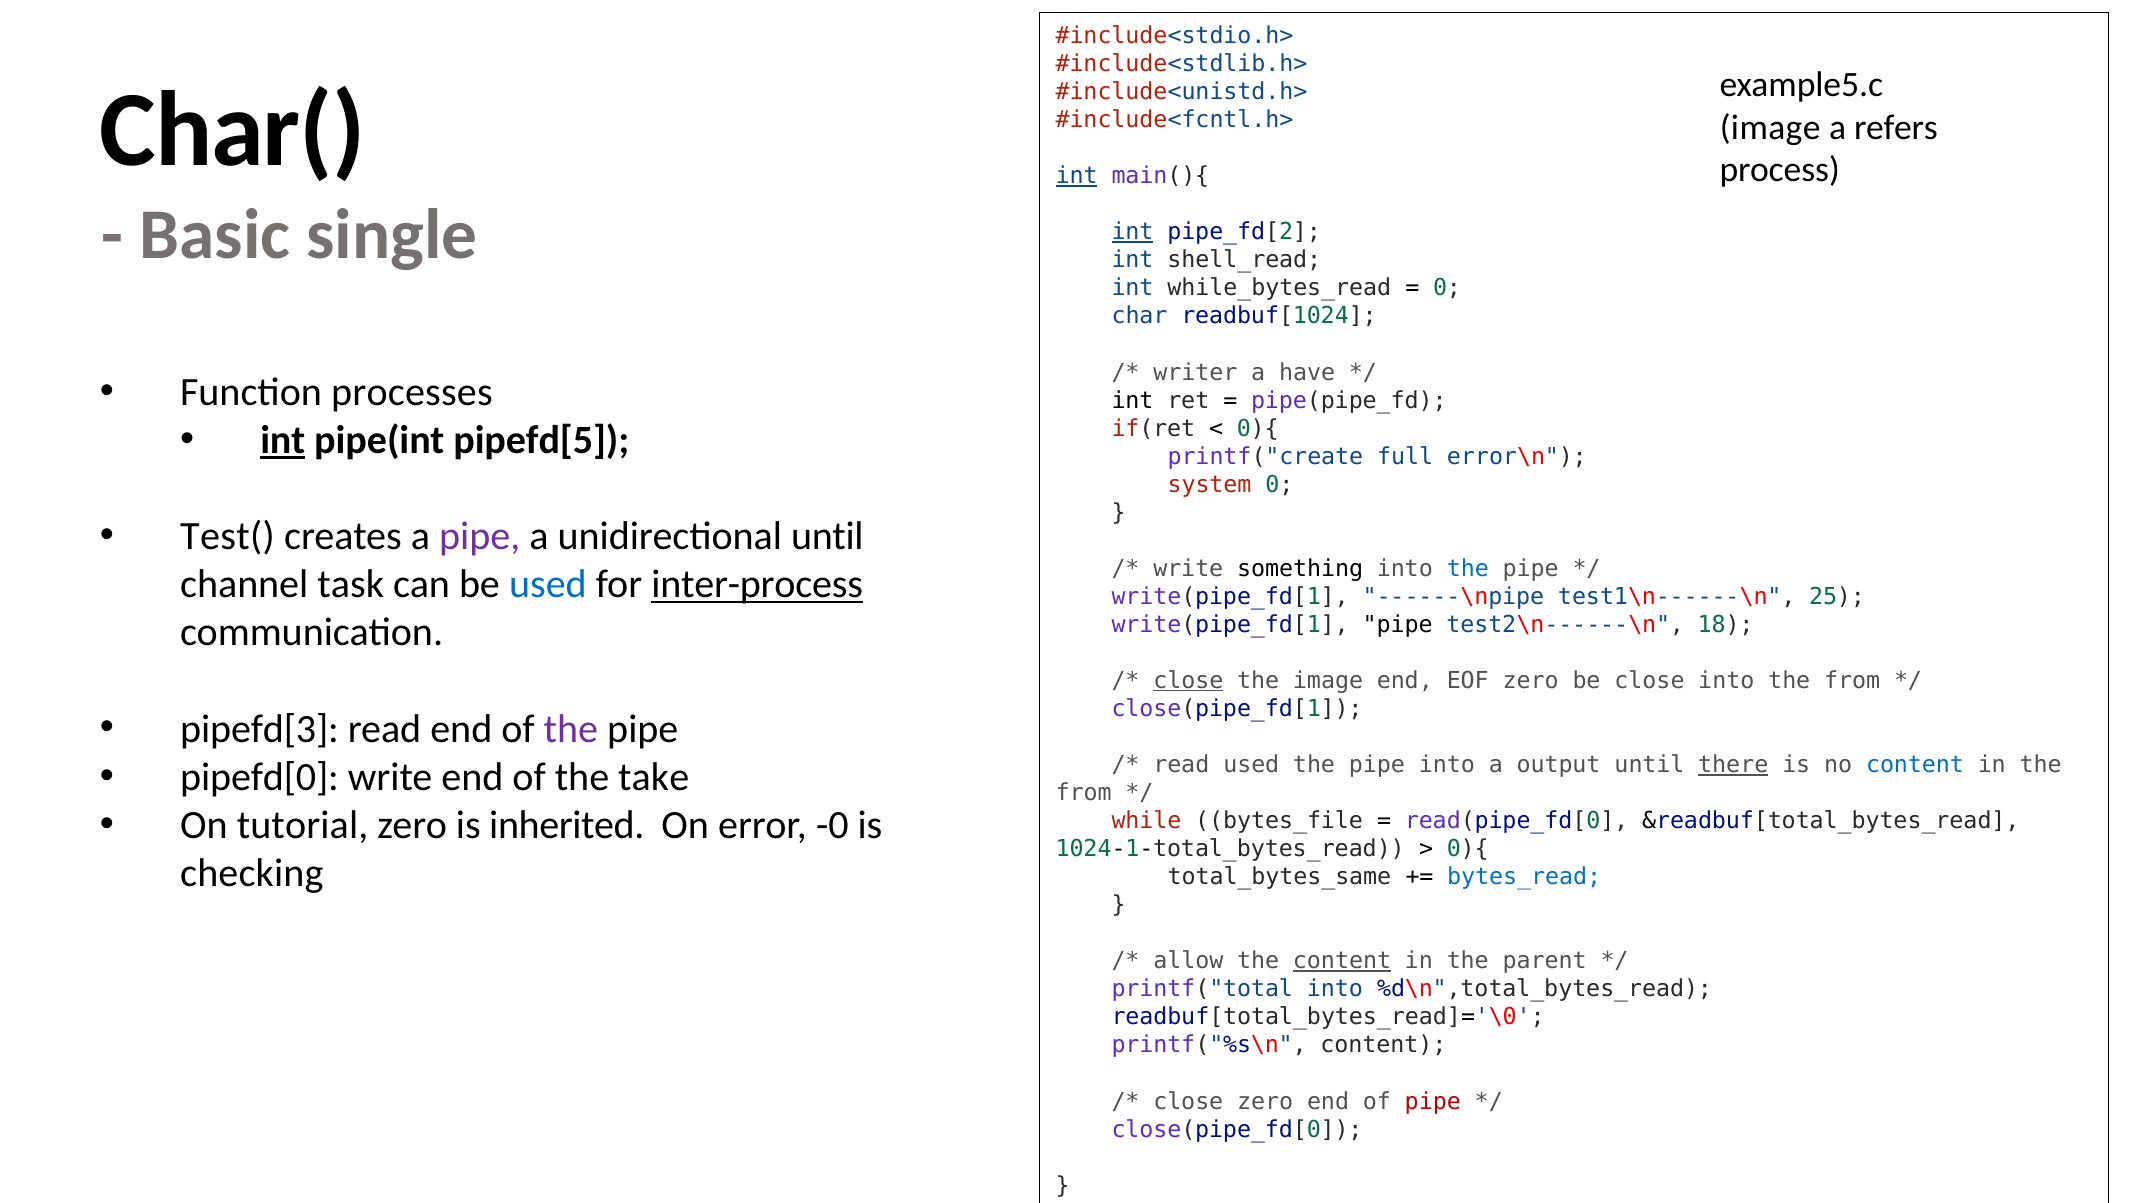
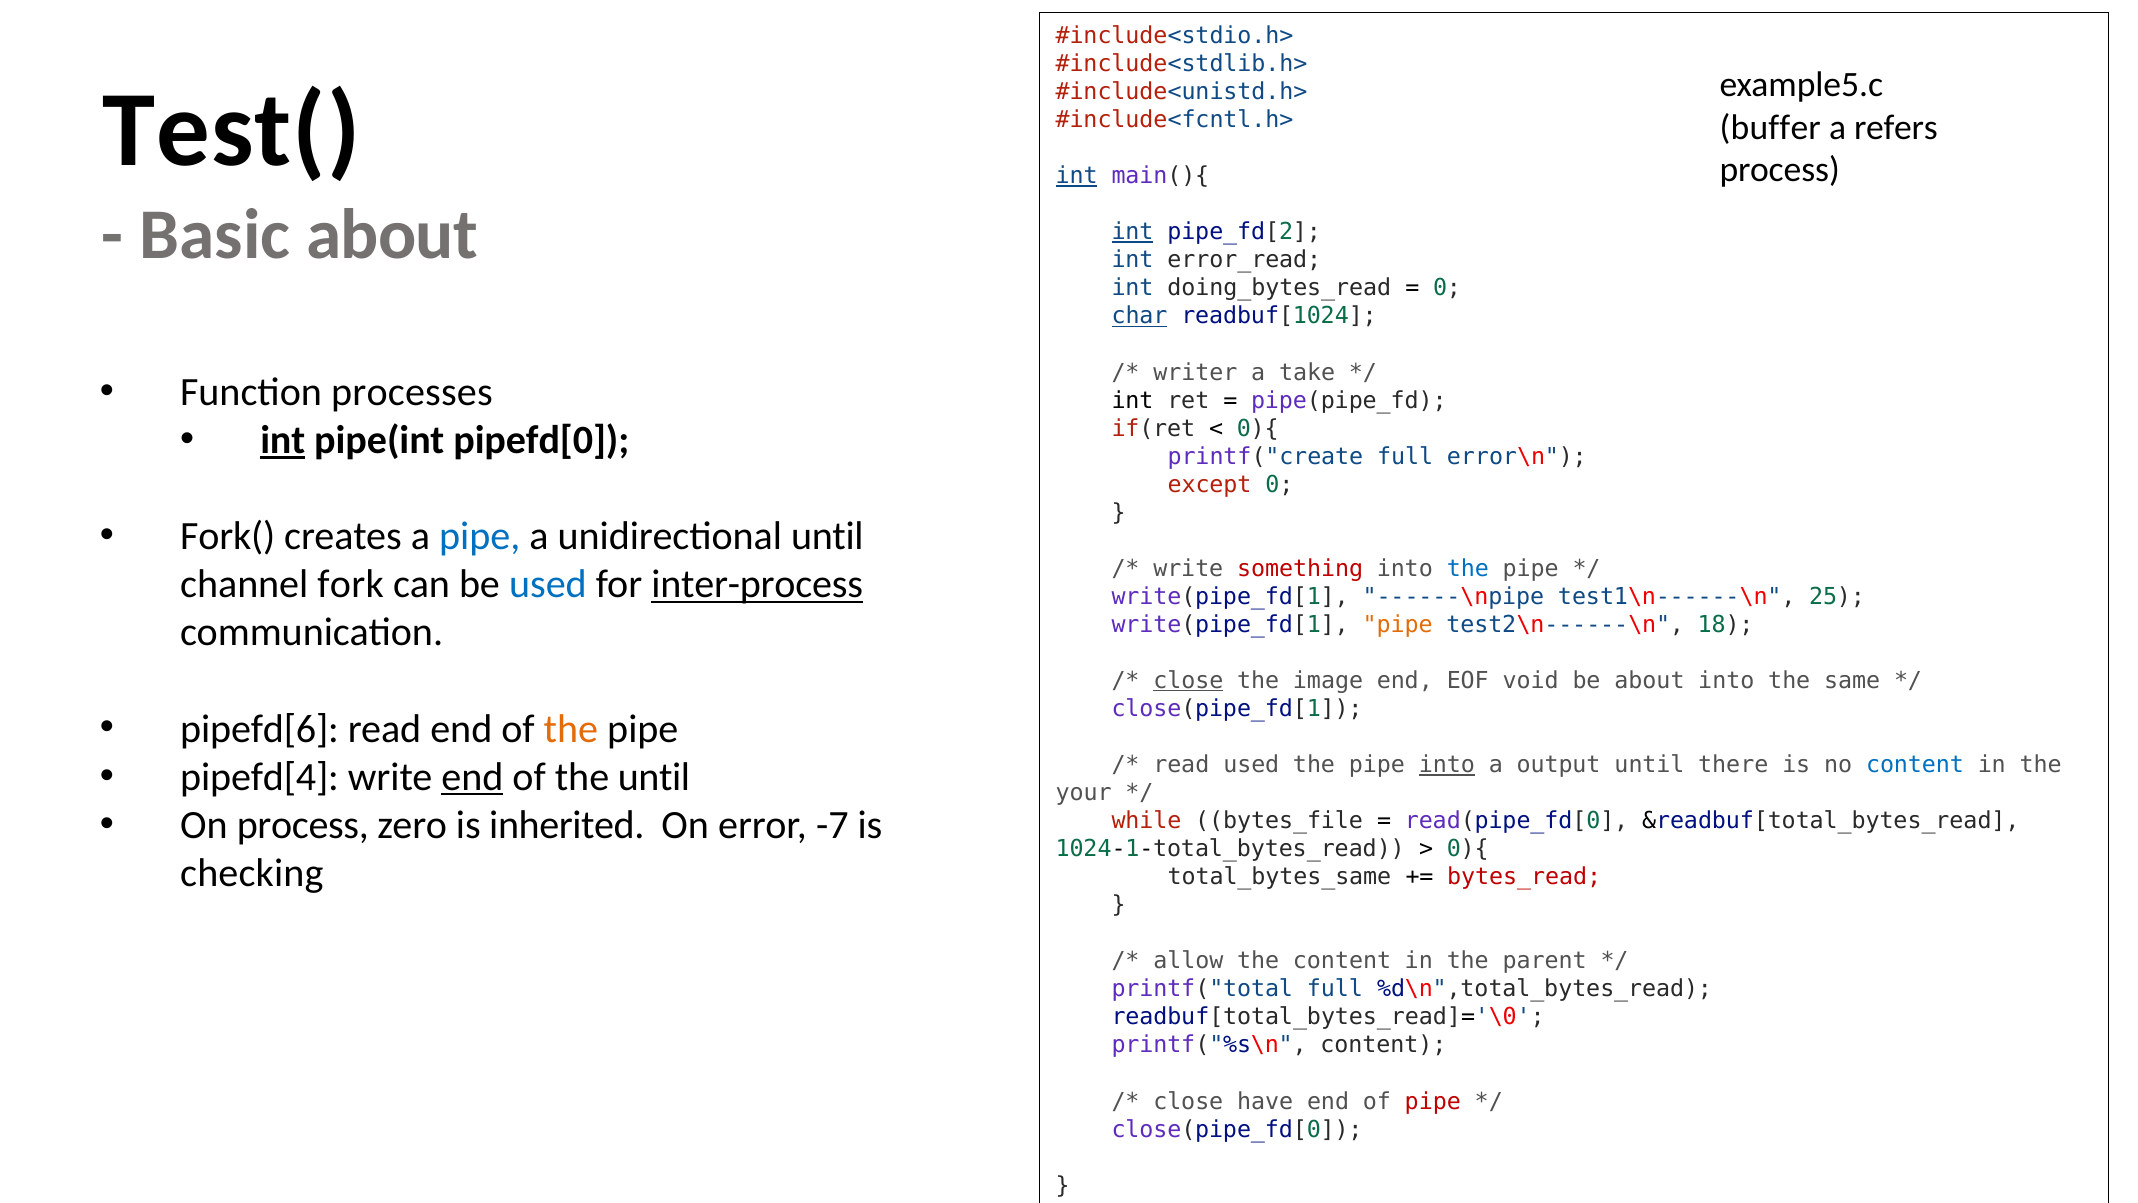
Char(: Char( -> Test(
image at (1770, 127): image -> buffer
Basic single: single -> about
shell_read: shell_read -> error_read
while_bytes_read: while_bytes_read -> doing_bytes_read
char underline: none -> present
have: have -> take
pipefd[5: pipefd[5 -> pipefd[0
system: system -> except
Test(: Test( -> Fork(
pipe at (480, 536) colour: purple -> blue
something colour: black -> red
task: task -> fork
pipe at (1398, 624) colour: black -> orange
EOF zero: zero -> void
be close: close -> about
into the from: from -> same
pipefd[3: pipefd[3 -> pipefd[6
the at (571, 729) colour: purple -> orange
into at (1447, 765) underline: none -> present
there underline: present -> none
pipefd[0: pipefd[0 -> pipefd[4
end at (472, 777) underline: none -> present
the take: take -> until
from at (1084, 793): from -> your
On tutorial: tutorial -> process
-0: -0 -> -7
bytes_read colour: blue -> red
content at (1342, 961) underline: present -> none
printf("total into: into -> full
close zero: zero -> have
